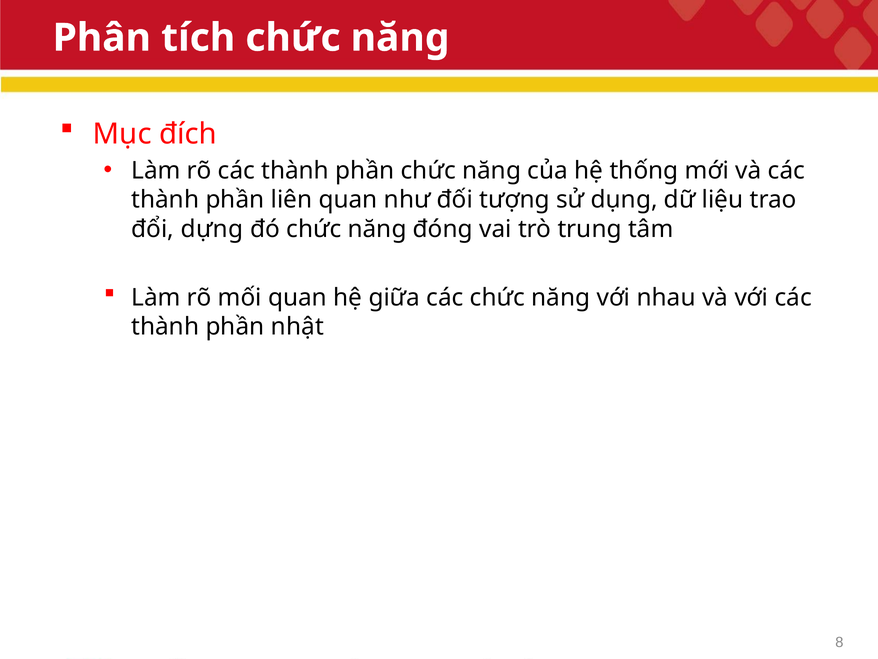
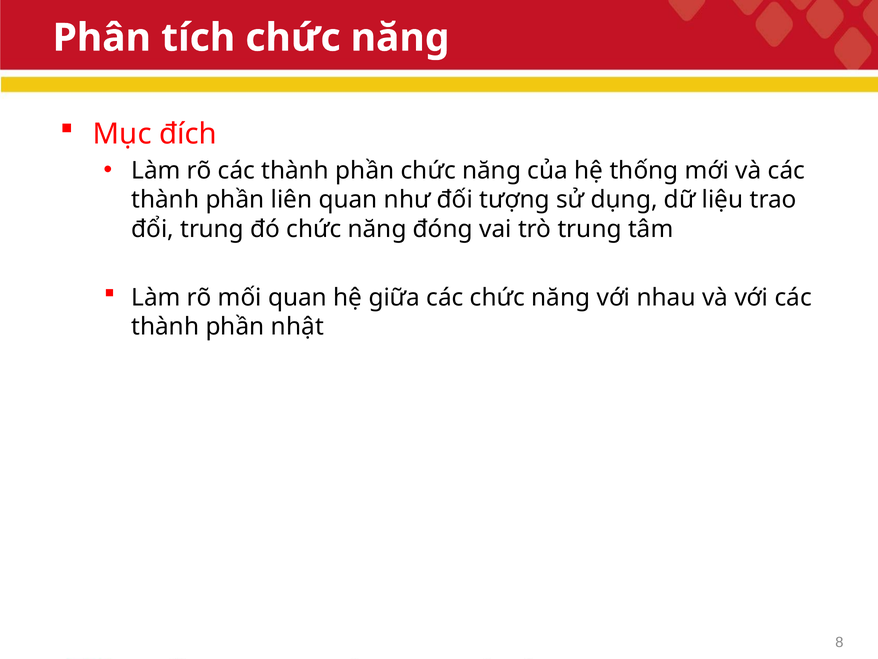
đổi dựng: dựng -> trung
